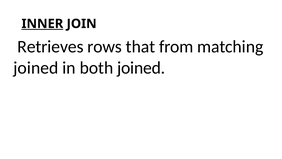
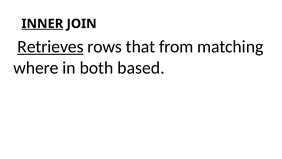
Retrieves underline: none -> present
joined at (36, 68): joined -> where
both joined: joined -> based
